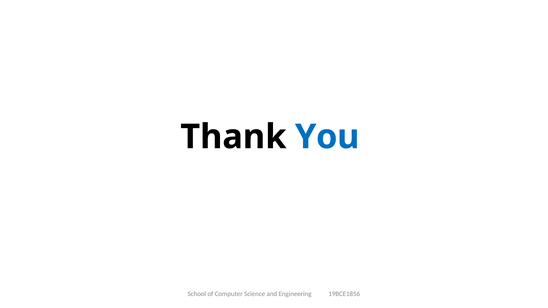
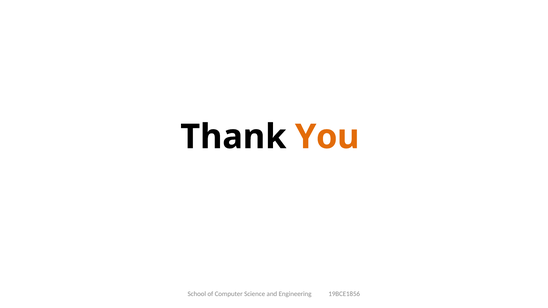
You colour: blue -> orange
